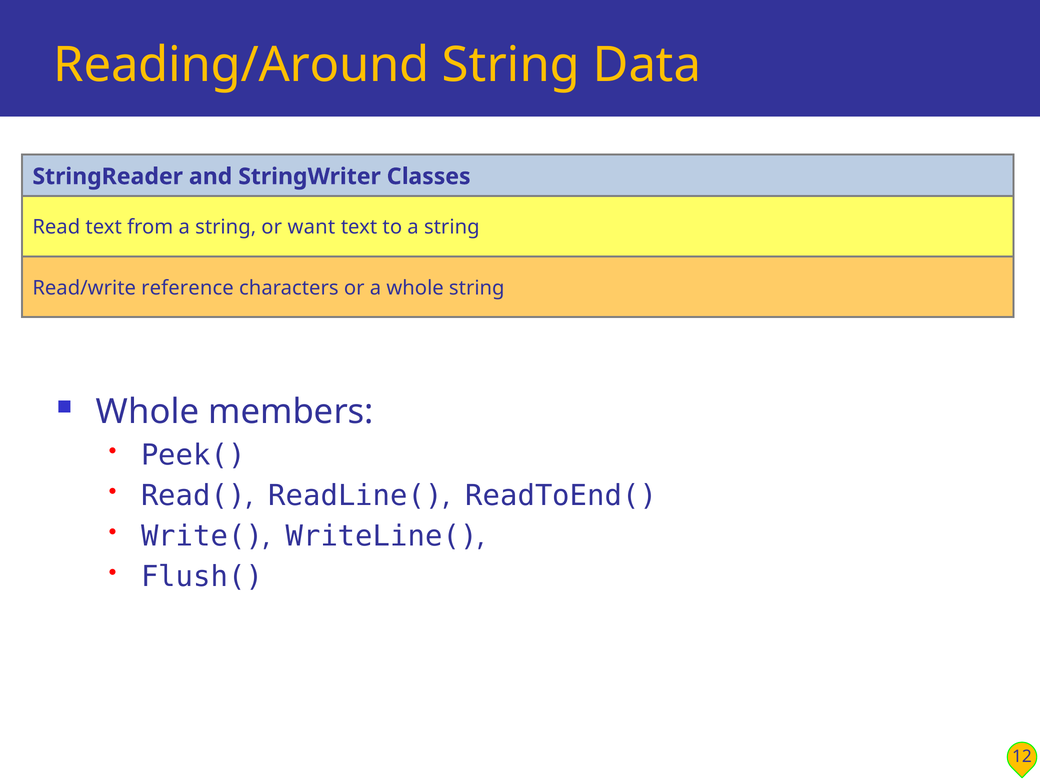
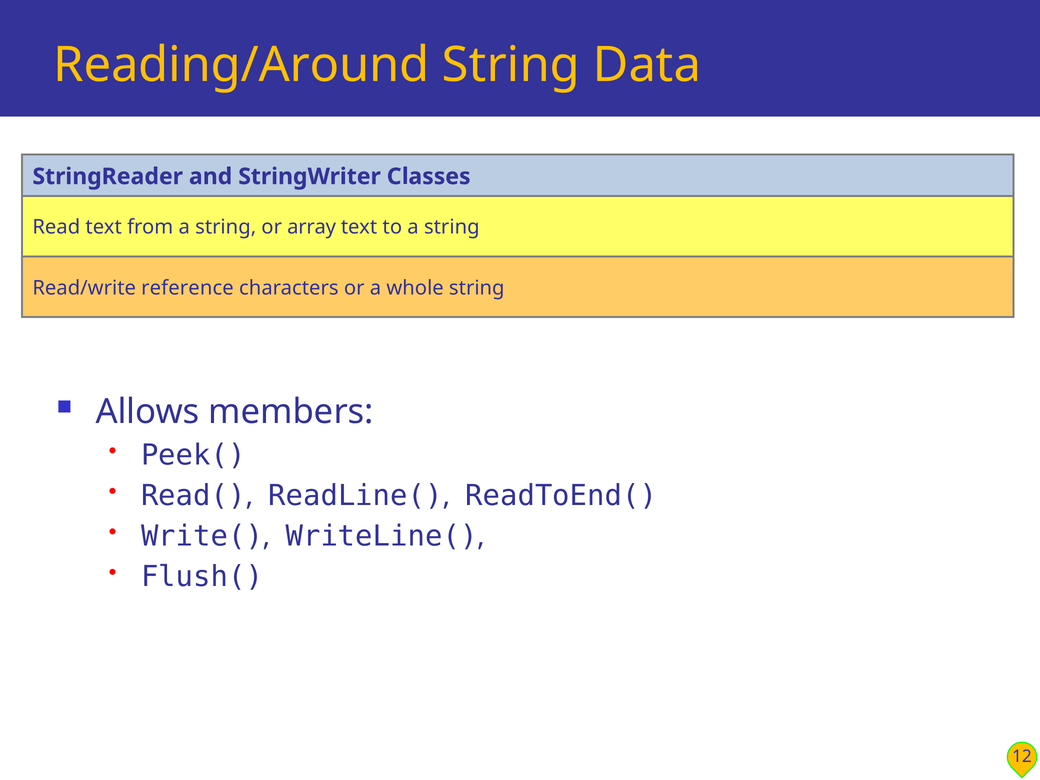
want: want -> array
Whole at (147, 412): Whole -> Allows
